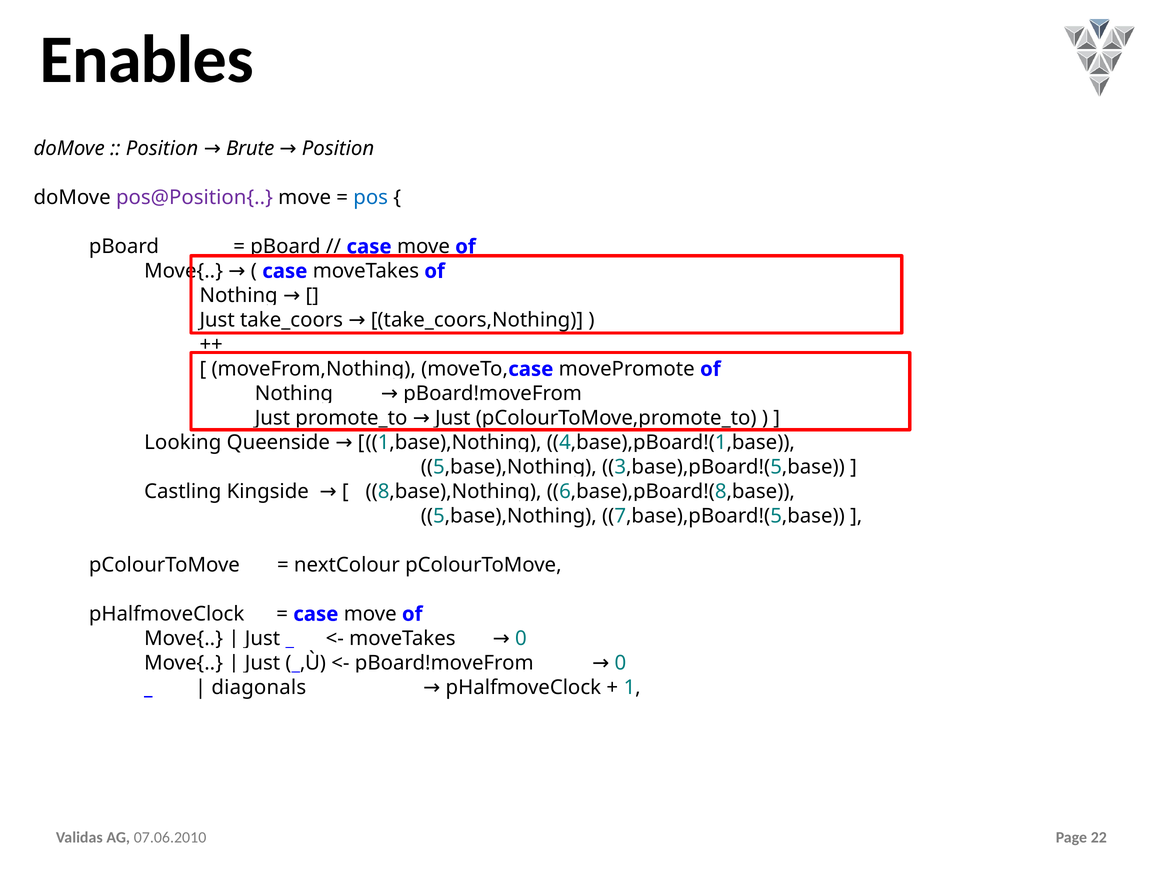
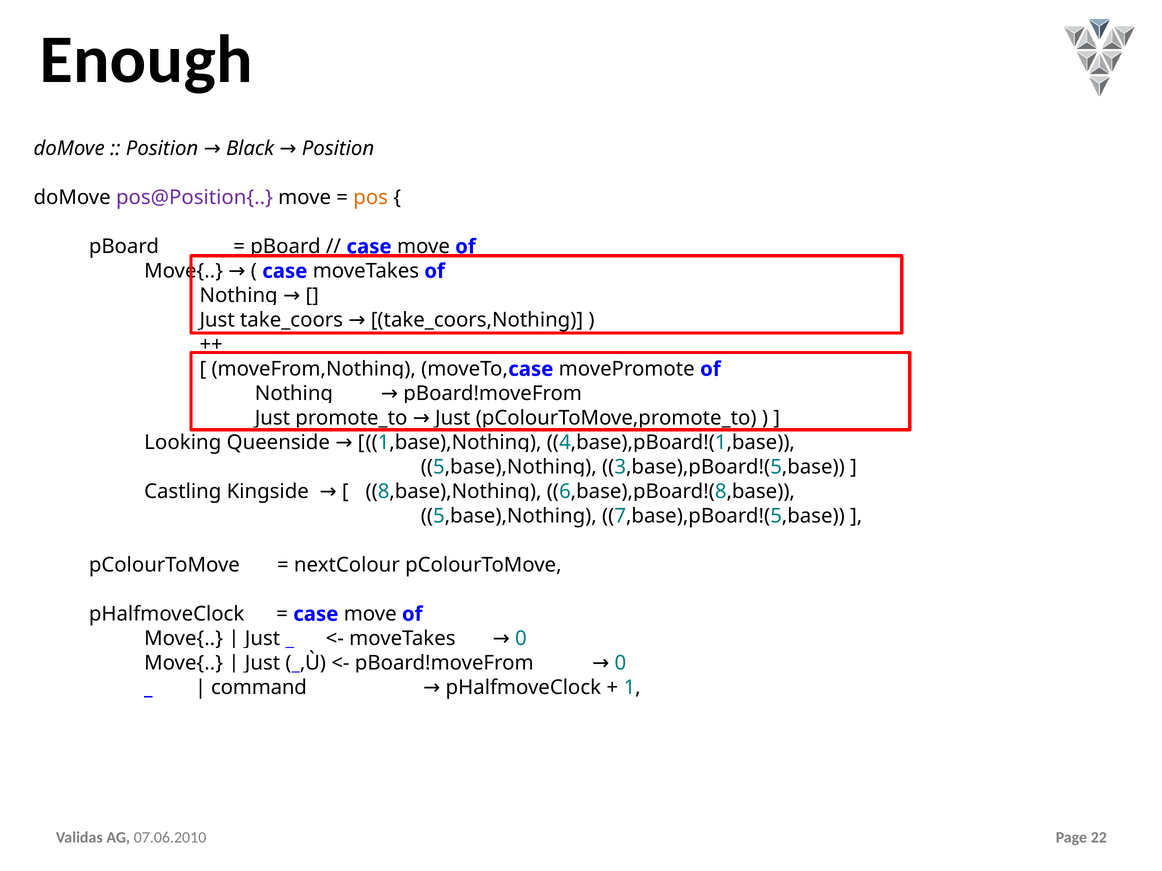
Enables: Enables -> Enough
Brute: Brute -> Black
pos colour: blue -> orange
diagonals: diagonals -> command
